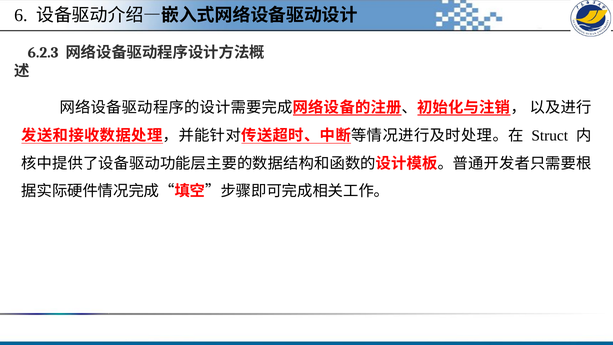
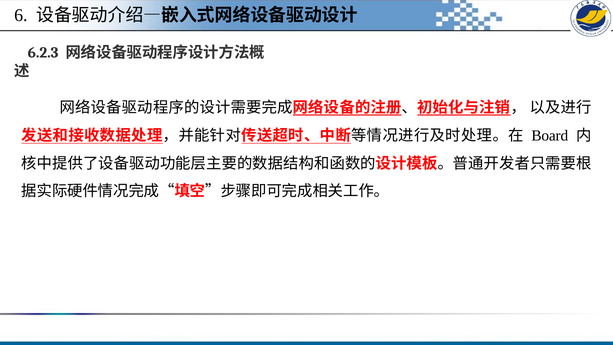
Struct: Struct -> Board
